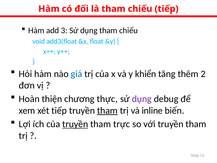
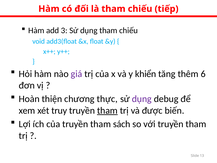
giá colour: blue -> purple
2: 2 -> 6
tiếp: tiếp -> truy
inline: inline -> được
truyền at (75, 124) underline: present -> none
trực: trực -> sách
